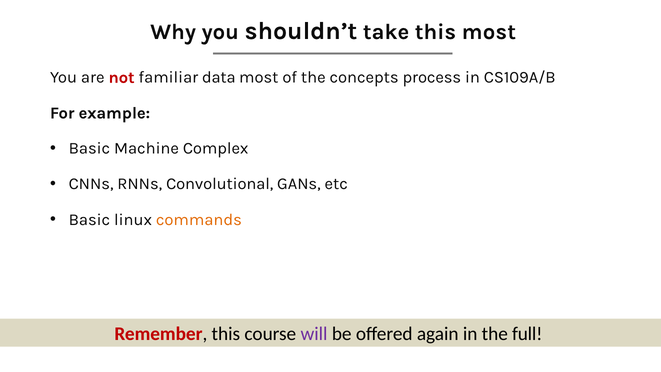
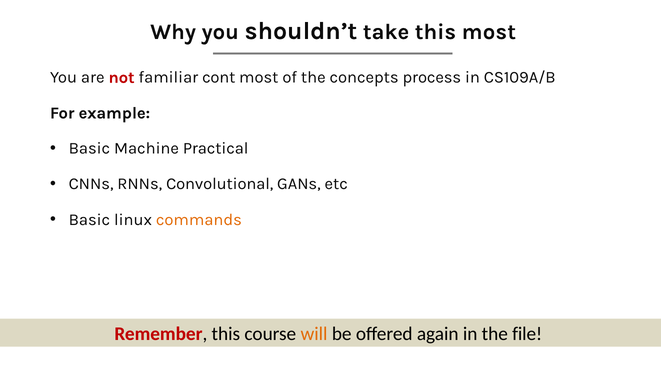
data: data -> cont
Complex: Complex -> Practical
will colour: purple -> orange
full: full -> file
